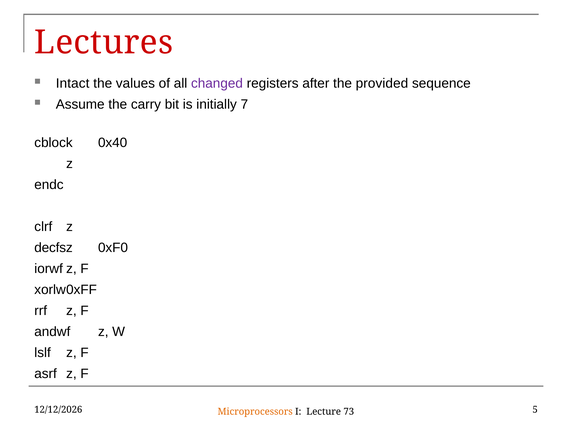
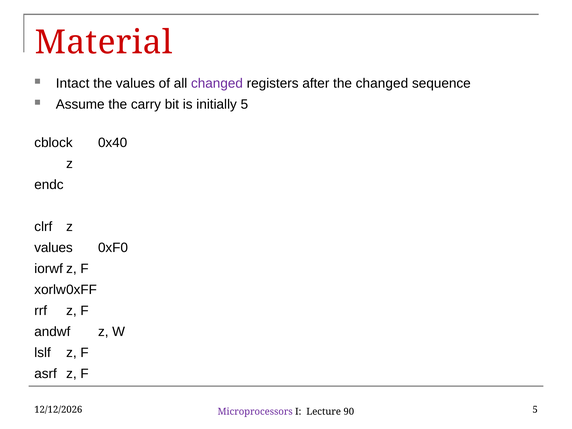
Lectures: Lectures -> Material
the provided: provided -> changed
initially 7: 7 -> 5
decfsz at (54, 248): decfsz -> values
Microprocessors colour: orange -> purple
73: 73 -> 90
